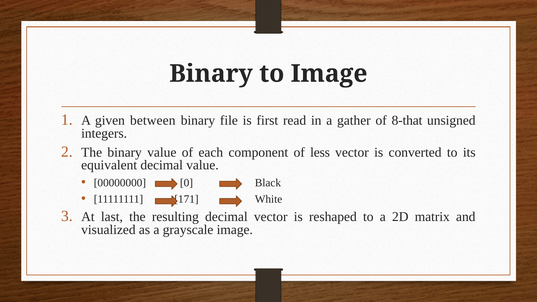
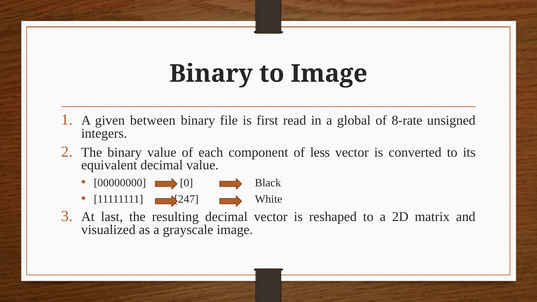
gather: gather -> global
8-that: 8-that -> 8-rate
171: 171 -> 247
